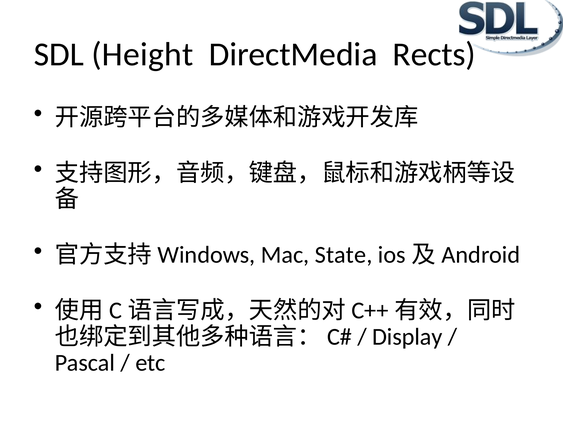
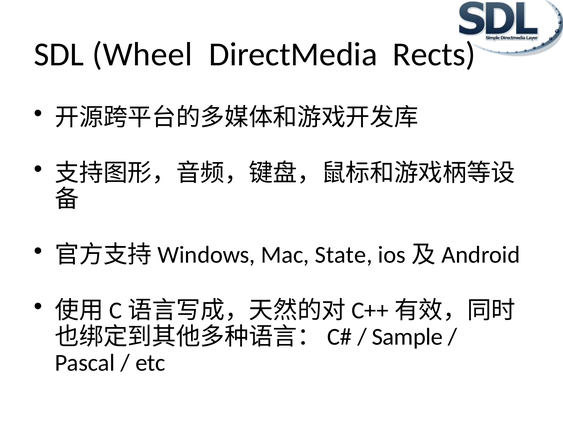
Height: Height -> Wheel
Display: Display -> Sample
